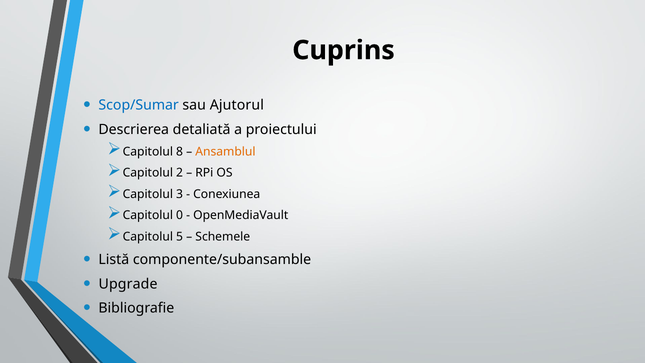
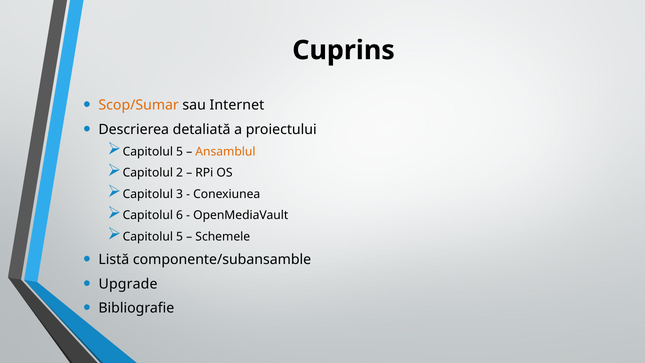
Scop/Sumar colour: blue -> orange
Ajutorul: Ajutorul -> Internet
8 at (180, 152): 8 -> 5
0: 0 -> 6
